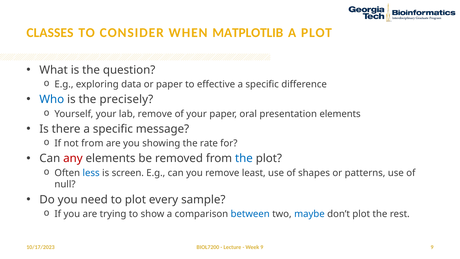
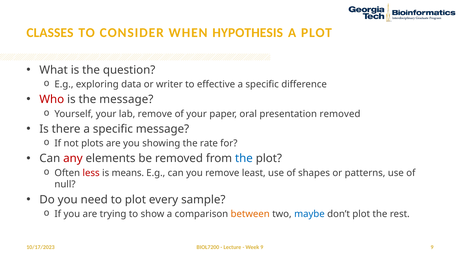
MATPLOTLIB: MATPLOTLIB -> HYPOTHESIS
or paper: paper -> writer
Who colour: blue -> red
the precisely: precisely -> message
presentation elements: elements -> removed
not from: from -> plots
less colour: blue -> red
screen: screen -> means
between colour: blue -> orange
